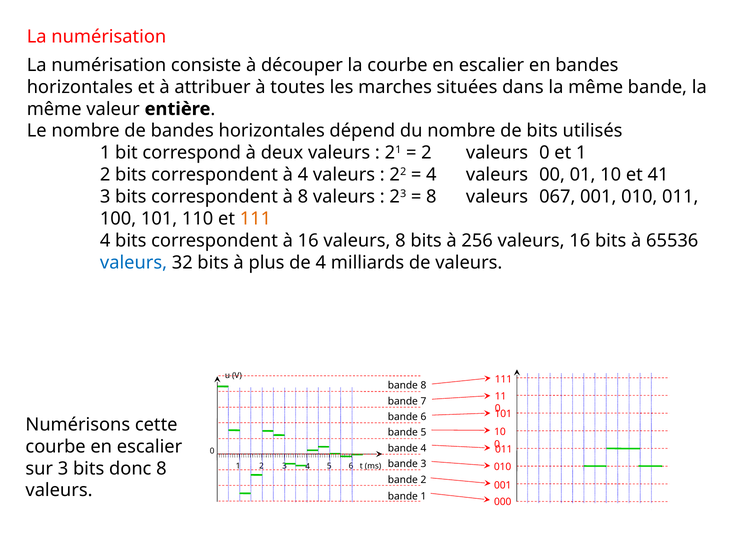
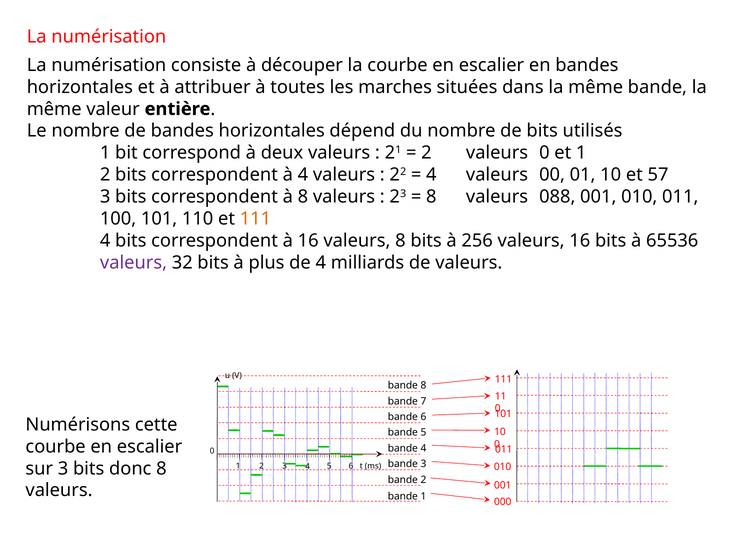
41: 41 -> 57
067: 067 -> 088
valeurs at (134, 263) colour: blue -> purple
